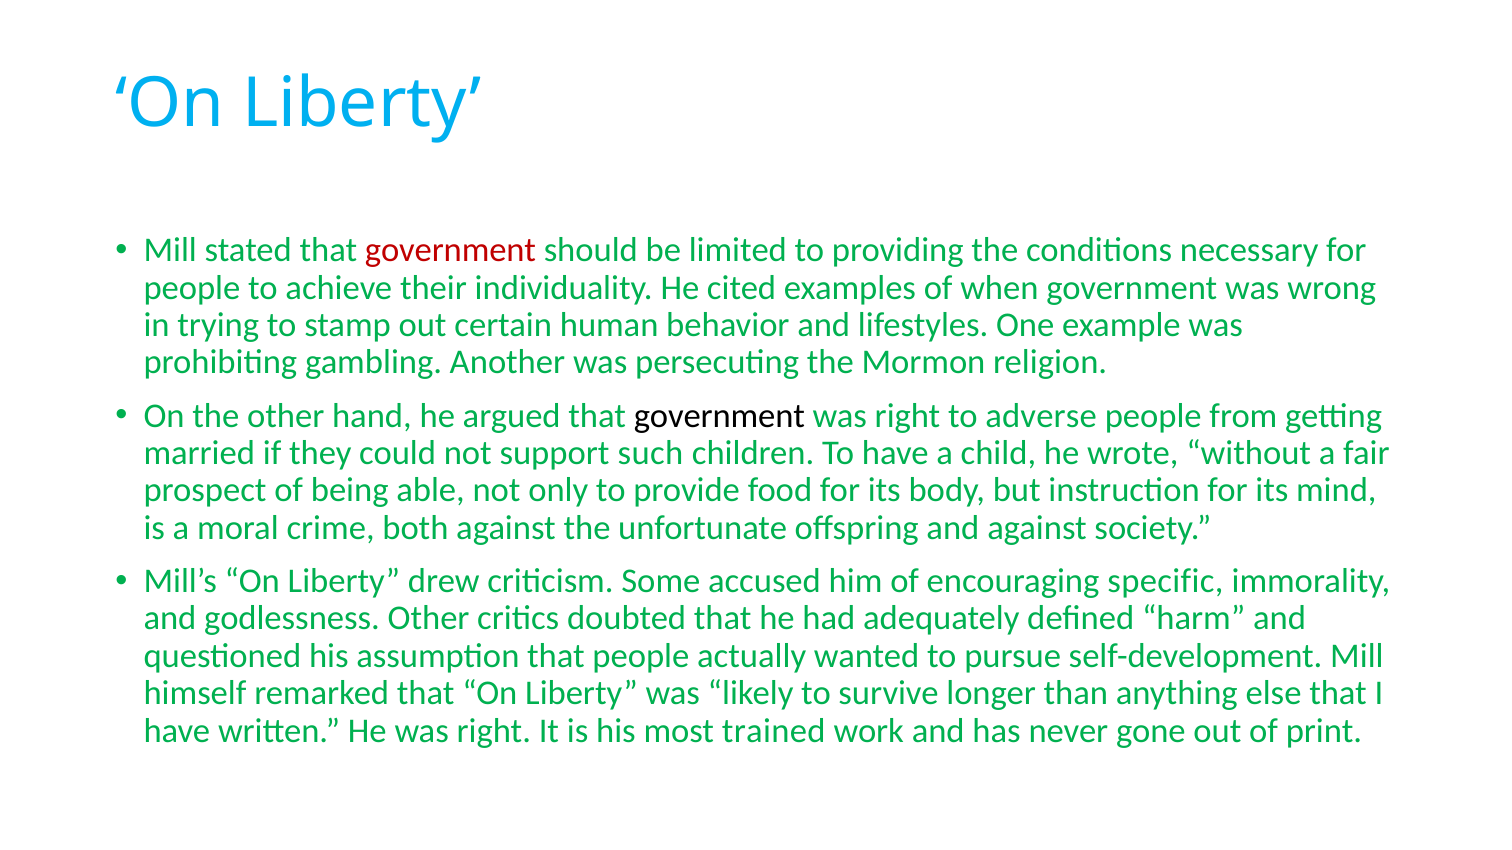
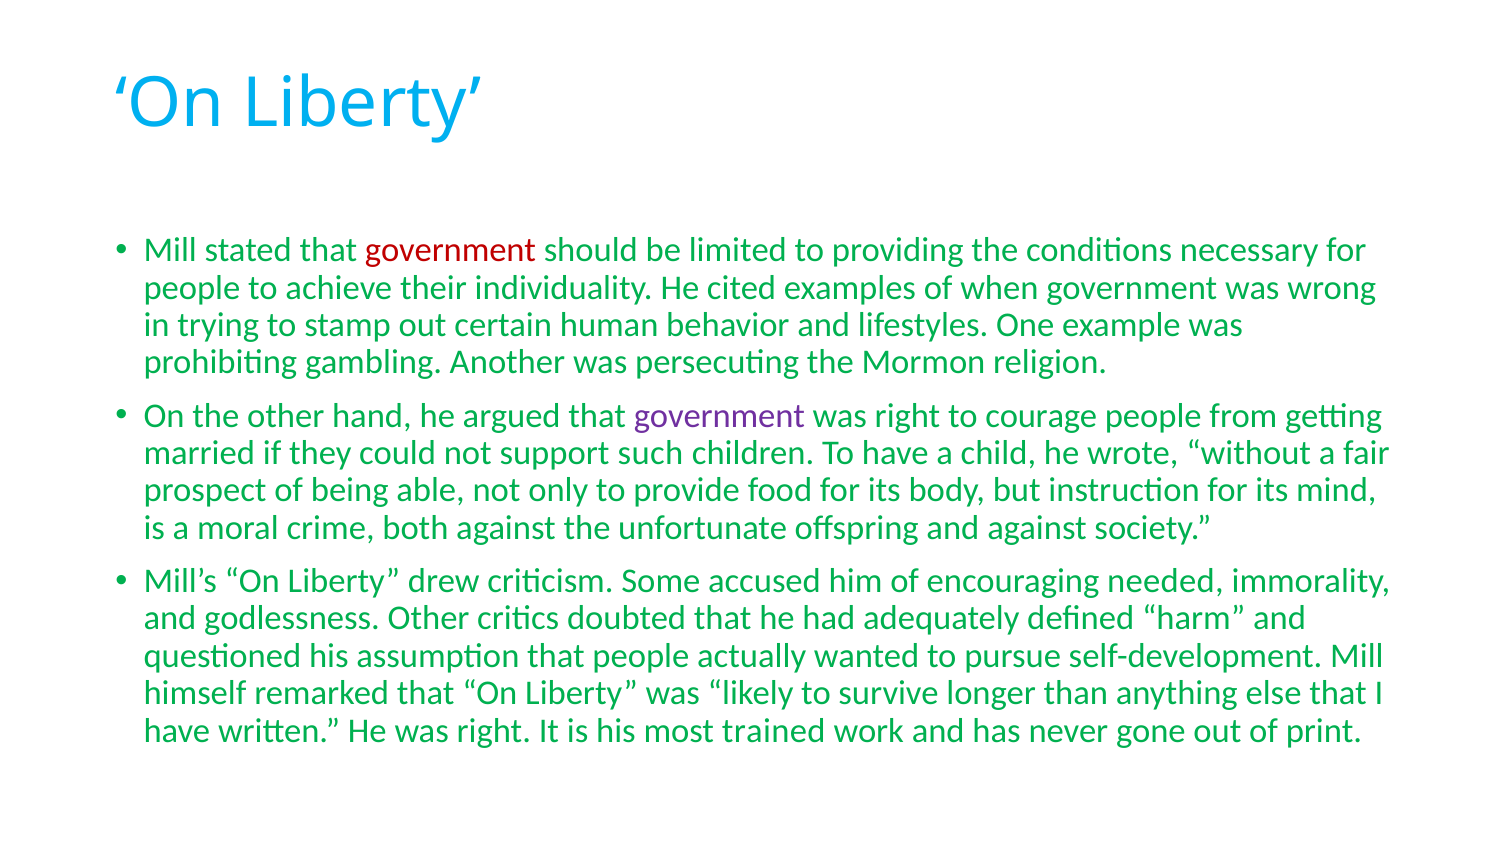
government at (719, 416) colour: black -> purple
adverse: adverse -> courage
specific: specific -> needed
